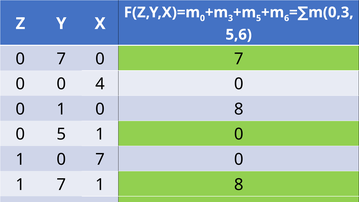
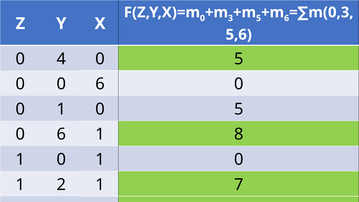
7 at (61, 59): 7 -> 4
7 at (239, 59): 7 -> 5
0 0 4: 4 -> 6
1 0 8: 8 -> 5
5 at (61, 134): 5 -> 6
0 at (239, 134): 0 -> 8
7 at (100, 159): 7 -> 1
1 7: 7 -> 2
1 8: 8 -> 7
